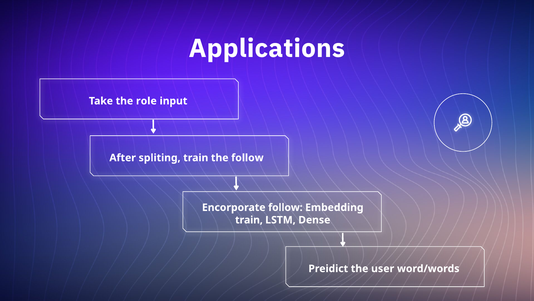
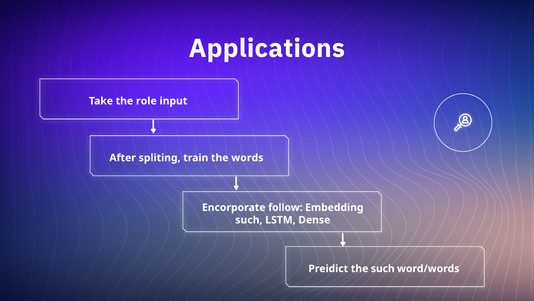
the follow: follow -> words
train at (249, 220): train -> such
the user: user -> such
